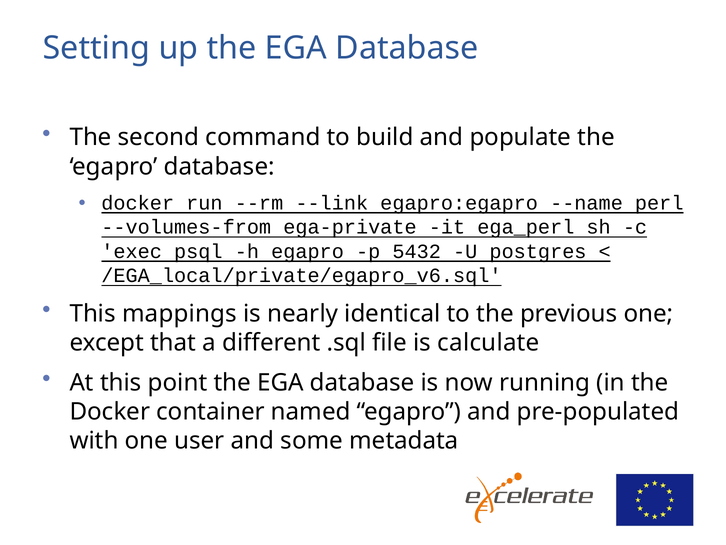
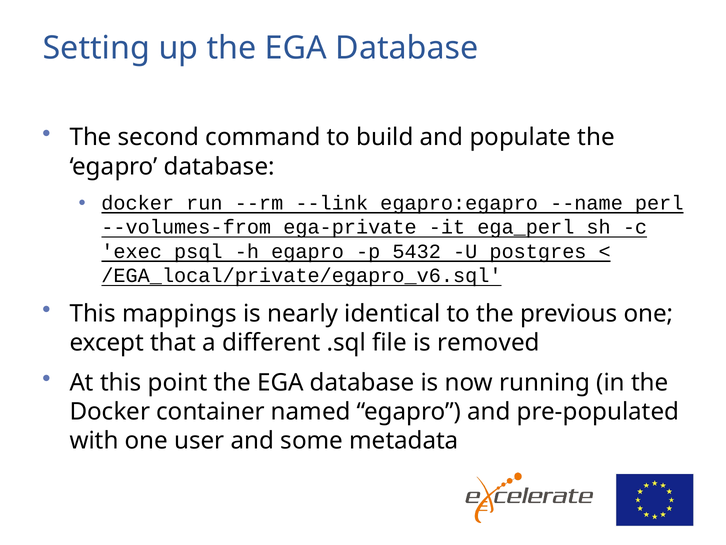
calculate: calculate -> removed
